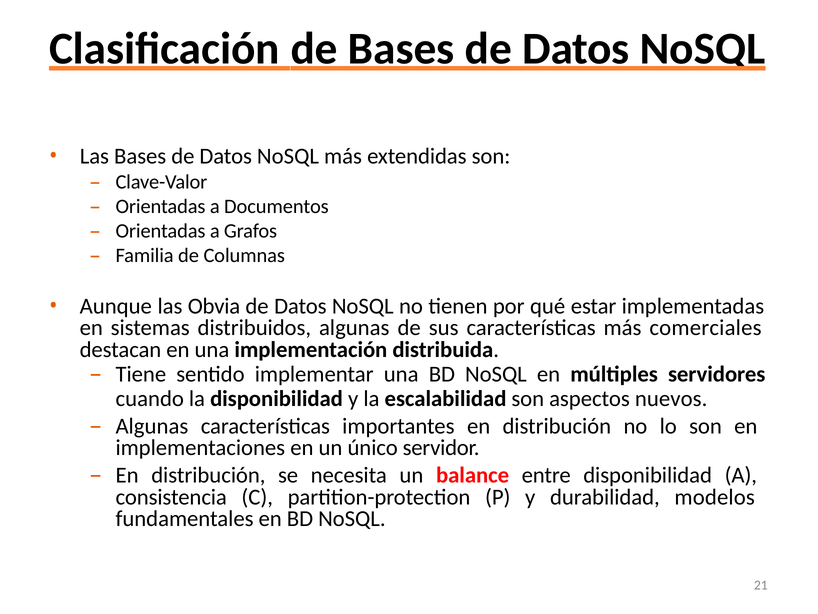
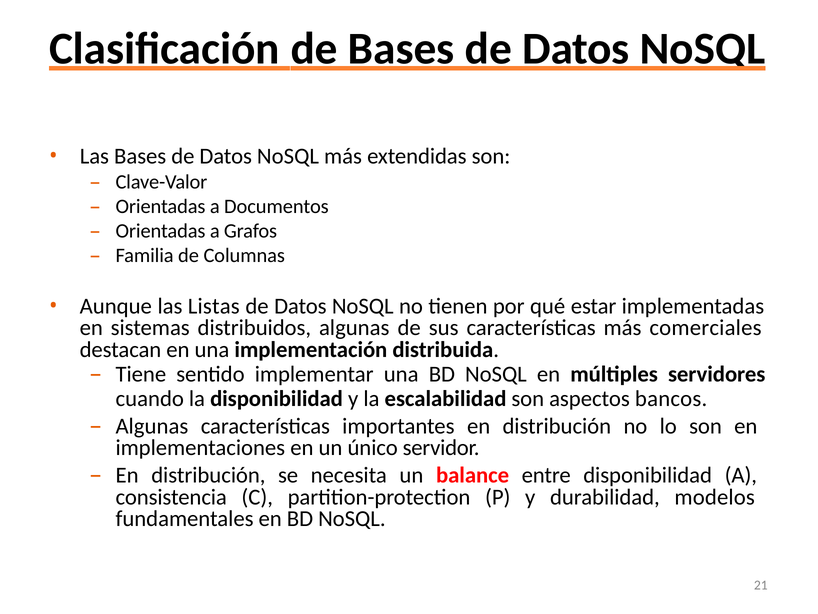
Obvia: Obvia -> Listas
nuevos: nuevos -> bancos
